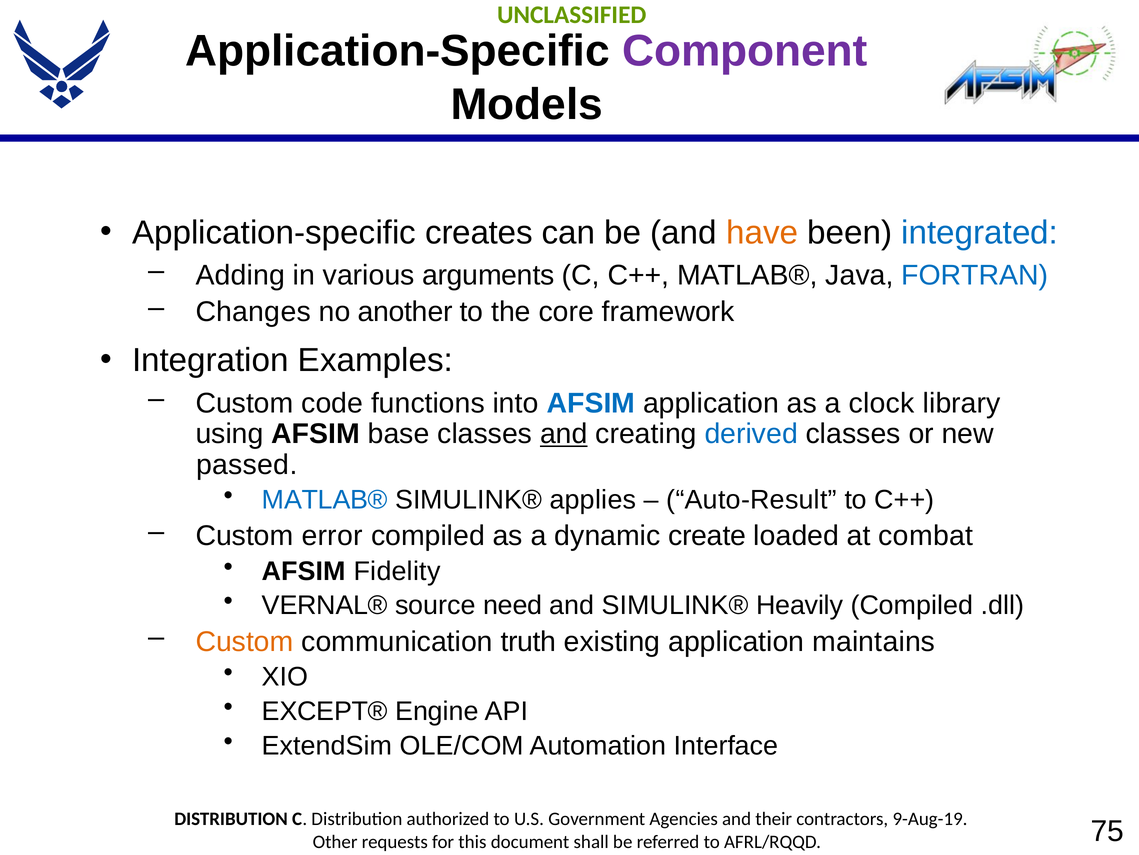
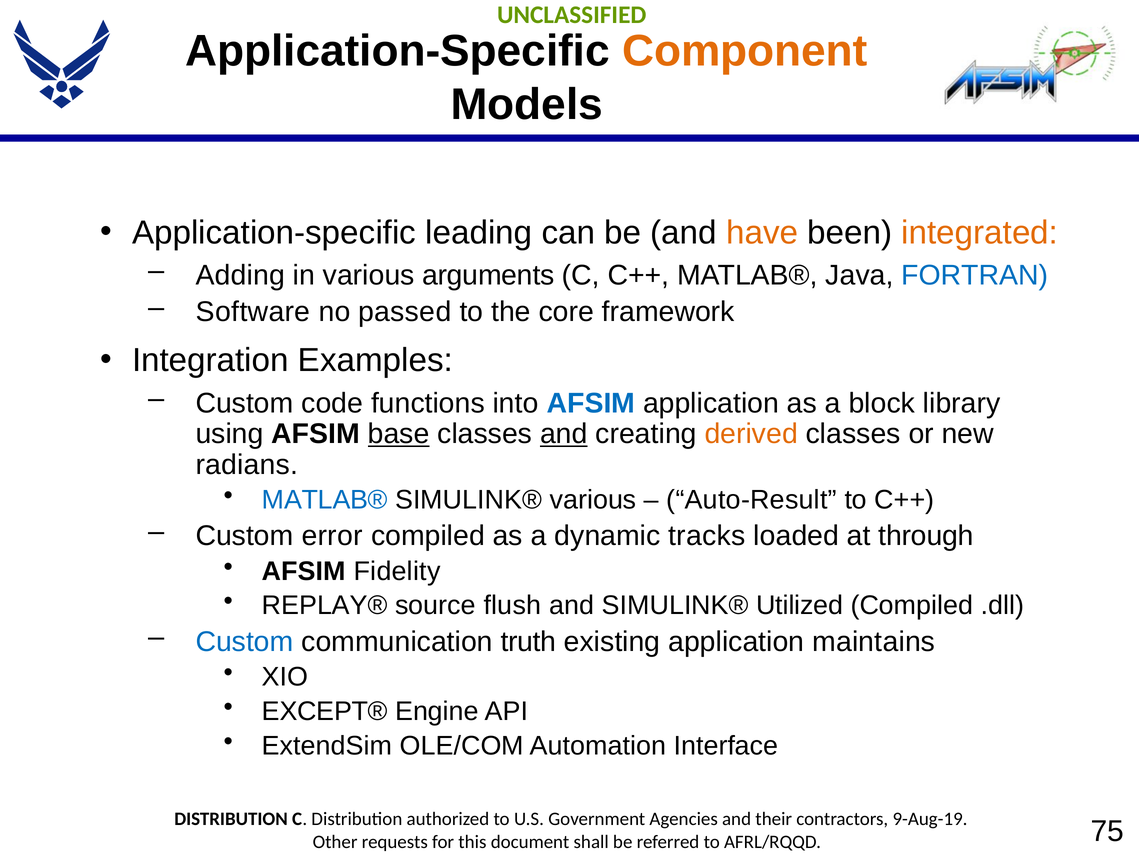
Component colour: purple -> orange
creates: creates -> leading
integrated colour: blue -> orange
Changes: Changes -> Software
another: another -> passed
clock: clock -> block
base underline: none -> present
derived colour: blue -> orange
passed: passed -> radians
SIMULINK® applies: applies -> various
create: create -> tracks
combat: combat -> through
VERNAL®: VERNAL® -> REPLAY®
need: need -> flush
Heavily: Heavily -> Utilized
Custom at (245, 641) colour: orange -> blue
